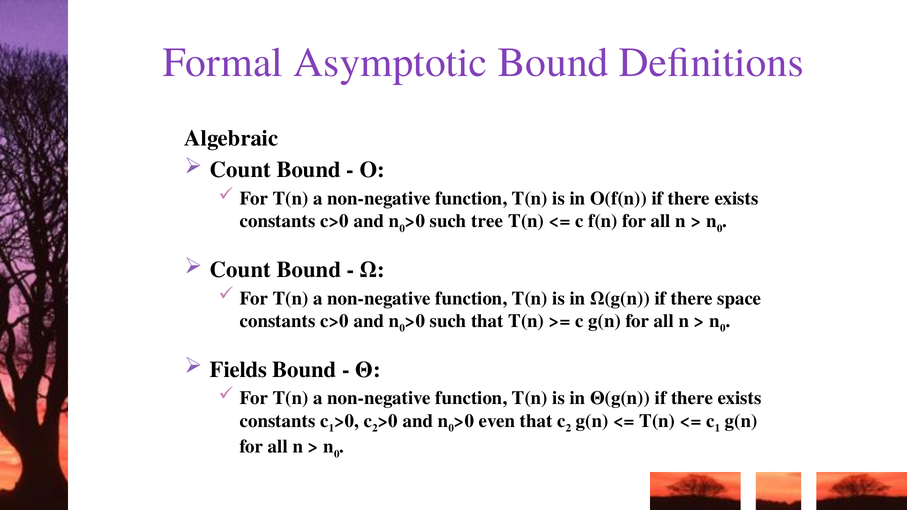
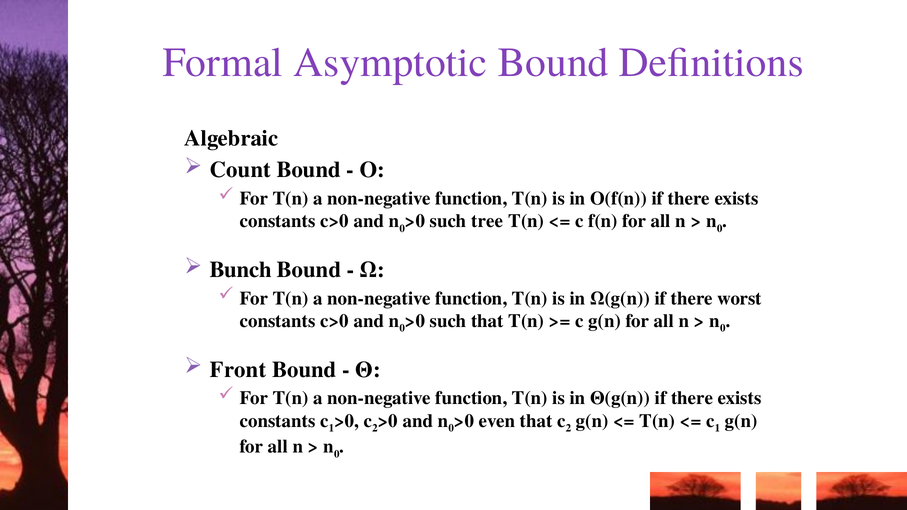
Count at (240, 270): Count -> Bunch
space: space -> worst
Fields: Fields -> Front
